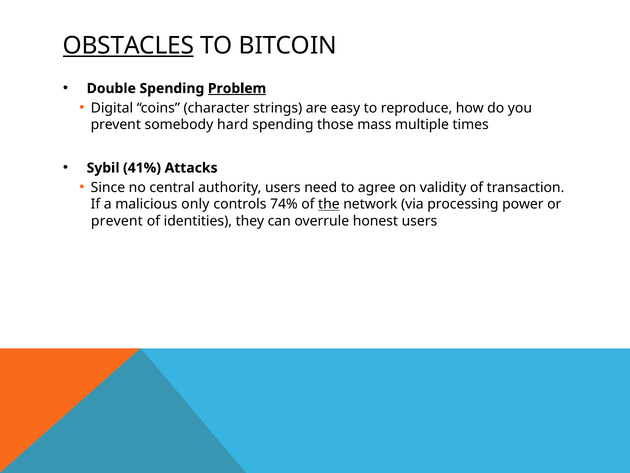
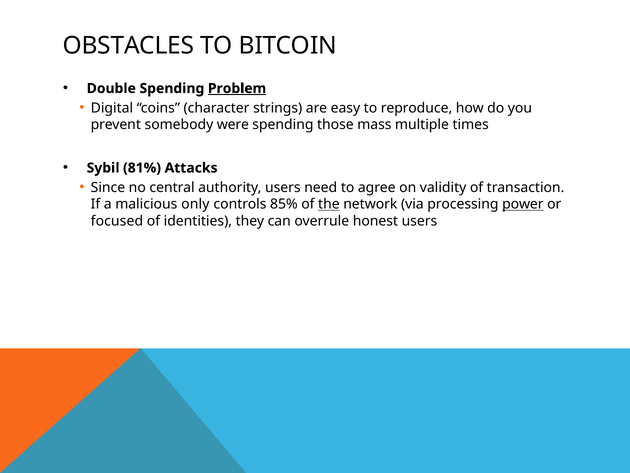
OBSTACLES underline: present -> none
hard: hard -> were
41%: 41% -> 81%
74%: 74% -> 85%
power underline: none -> present
prevent at (117, 221): prevent -> focused
